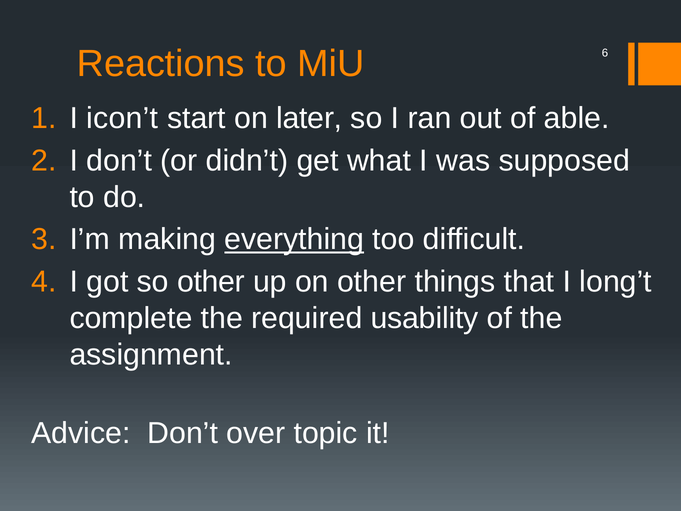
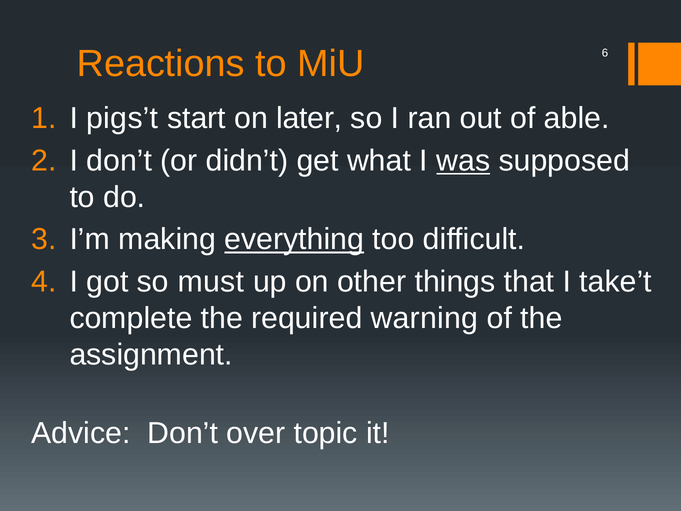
icon’t: icon’t -> pigs’t
was underline: none -> present
so other: other -> must
long’t: long’t -> take’t
usability: usability -> warning
